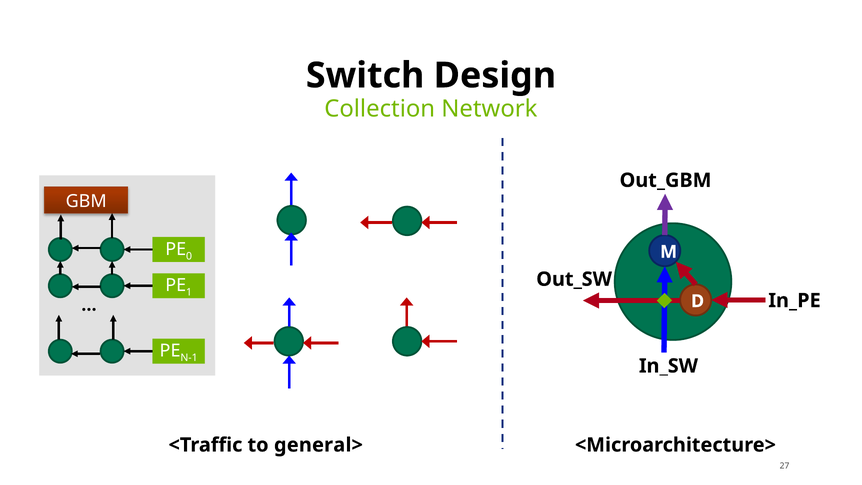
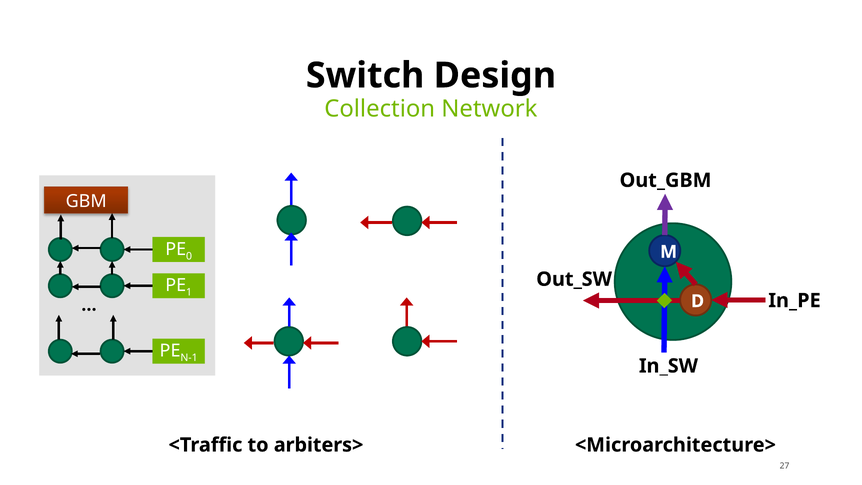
general>: general> -> arbiters>
